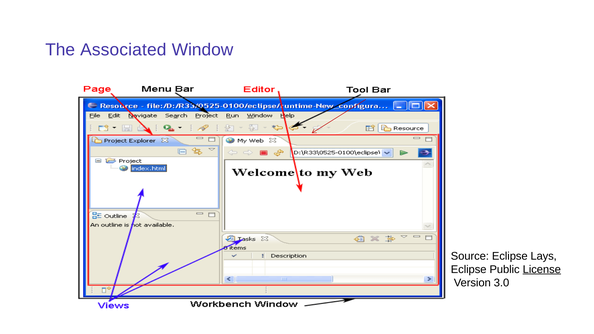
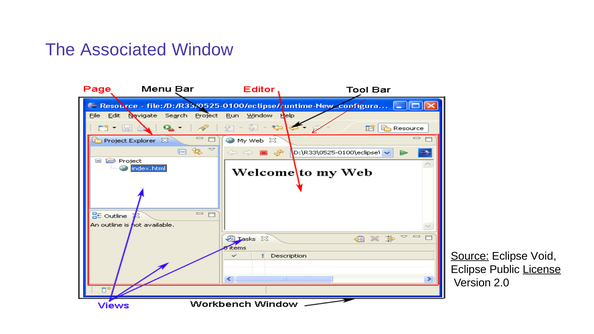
Source underline: none -> present
Lays: Lays -> Void
3.0: 3.0 -> 2.0
